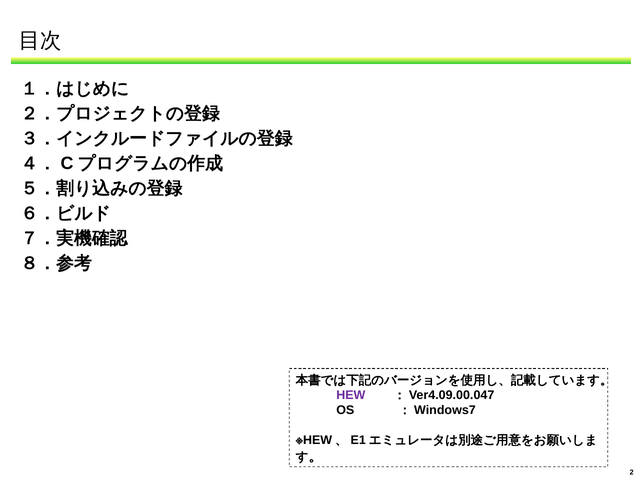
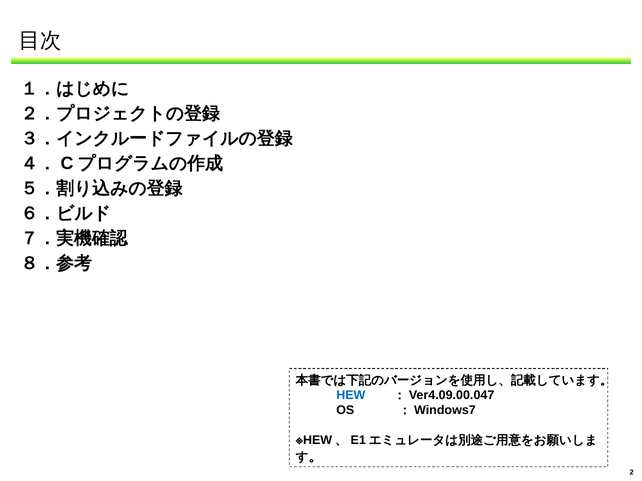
HEW colour: purple -> blue
